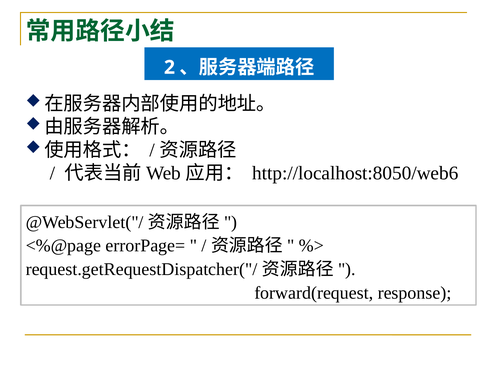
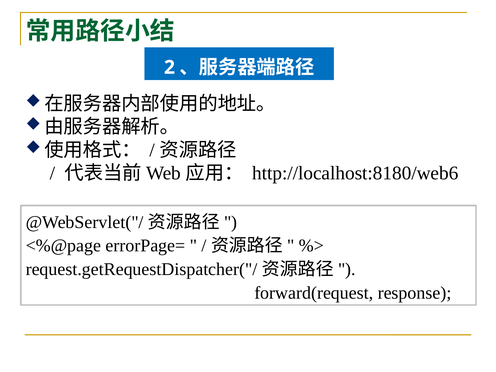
http://localhost:8050/web6: http://localhost:8050/web6 -> http://localhost:8180/web6
